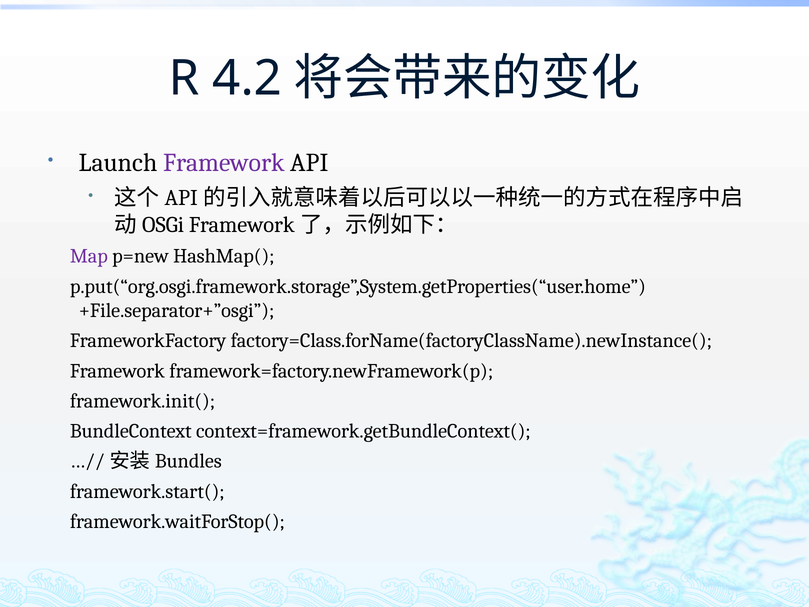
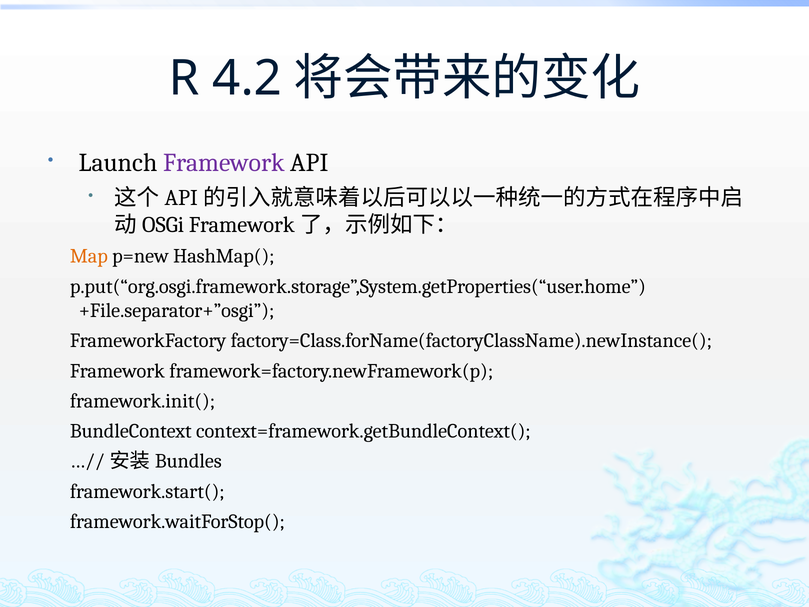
Map colour: purple -> orange
